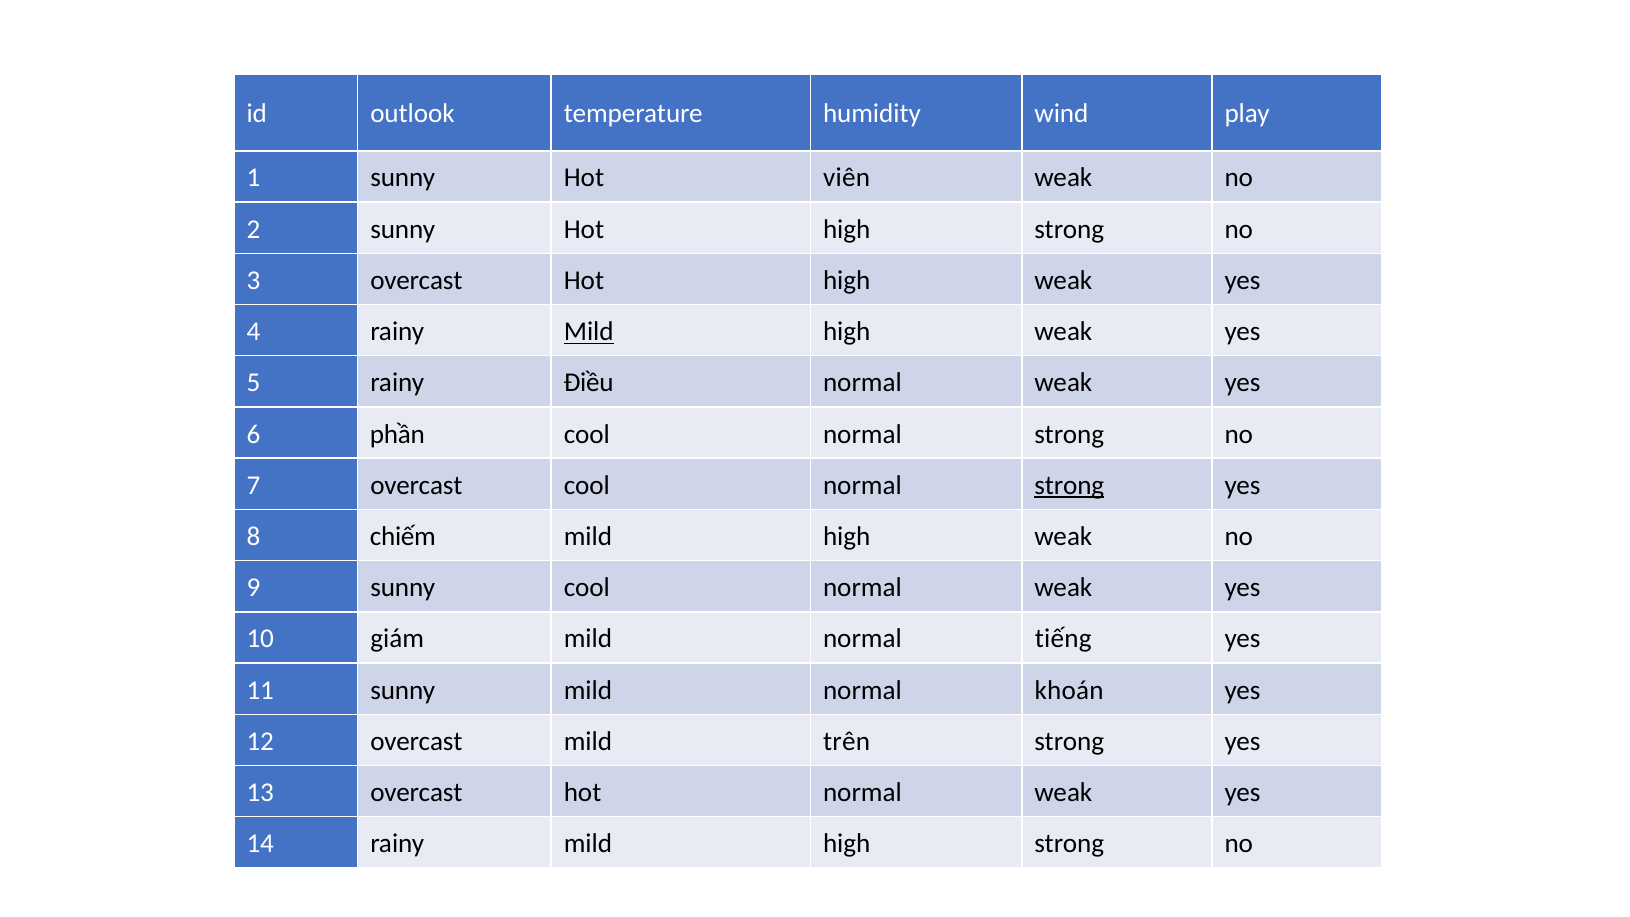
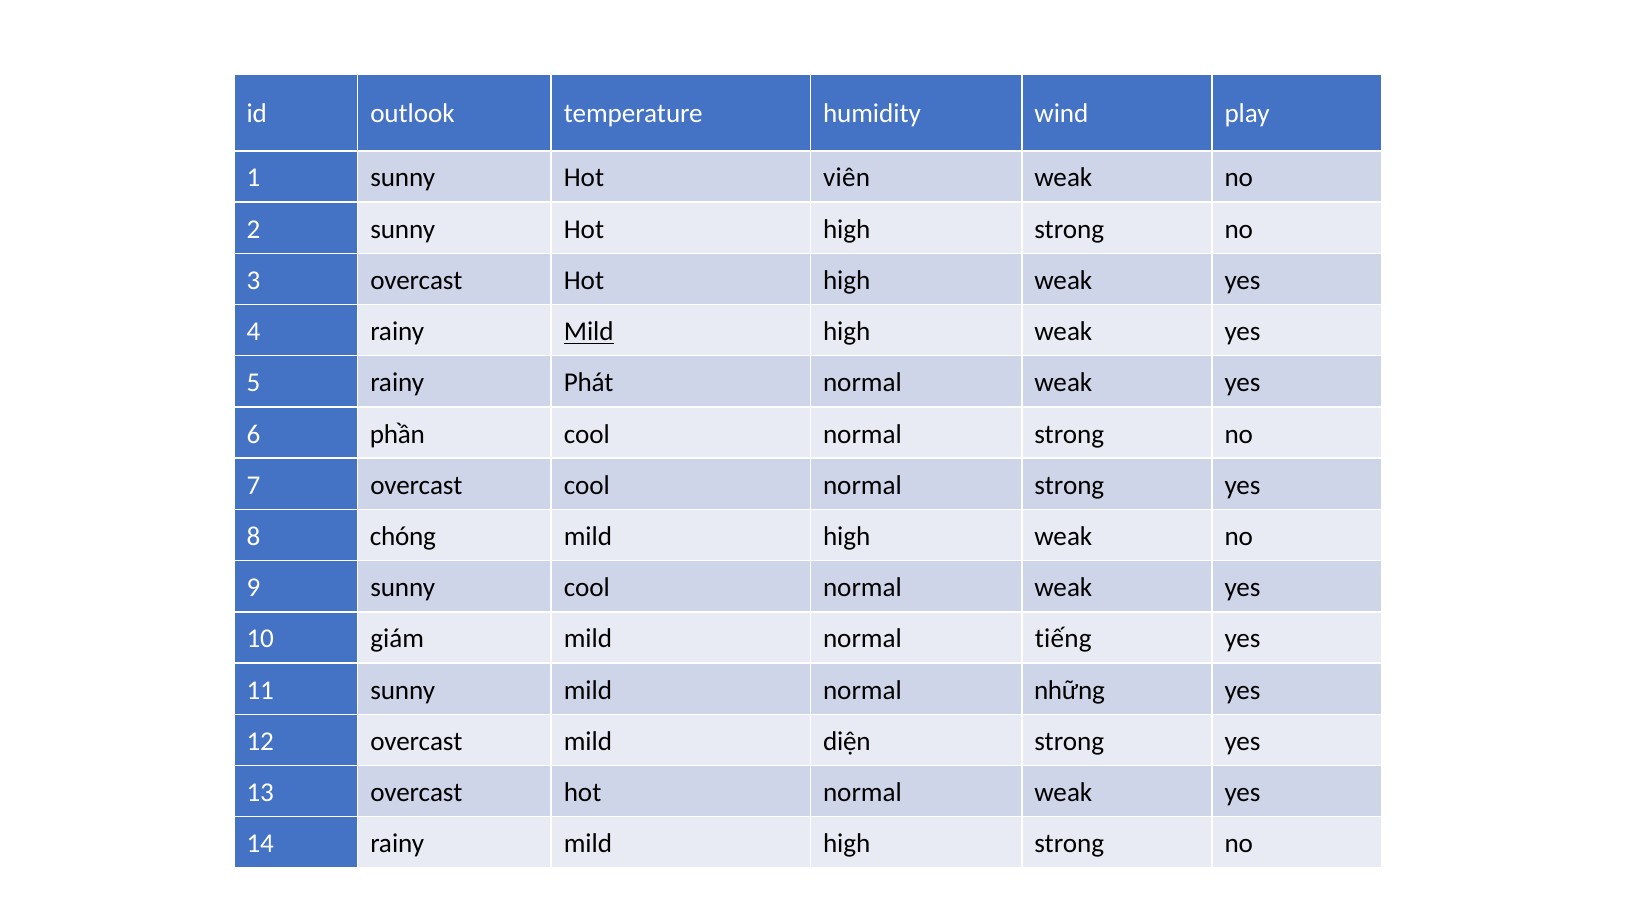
Điều: Điều -> Phát
strong at (1069, 485) underline: present -> none
chiếm: chiếm -> chóng
khoán: khoán -> những
trên: trên -> diện
